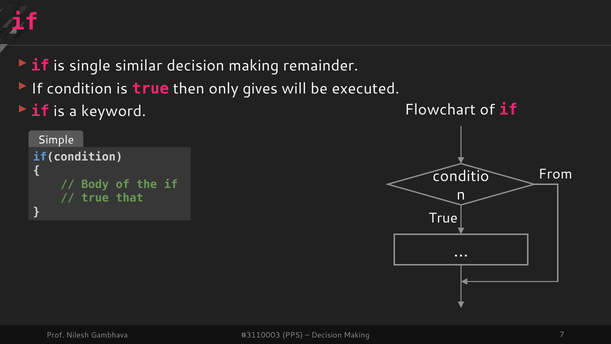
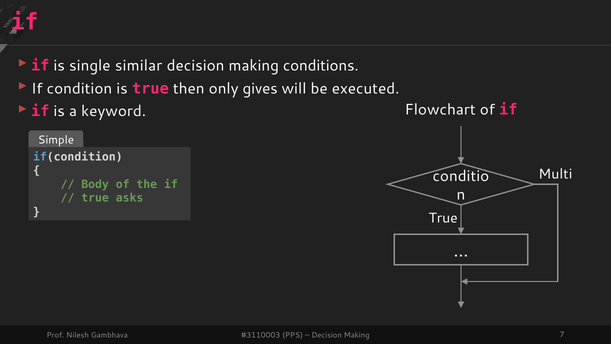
remainder: remainder -> conditions
From: From -> Multi
that: that -> asks
